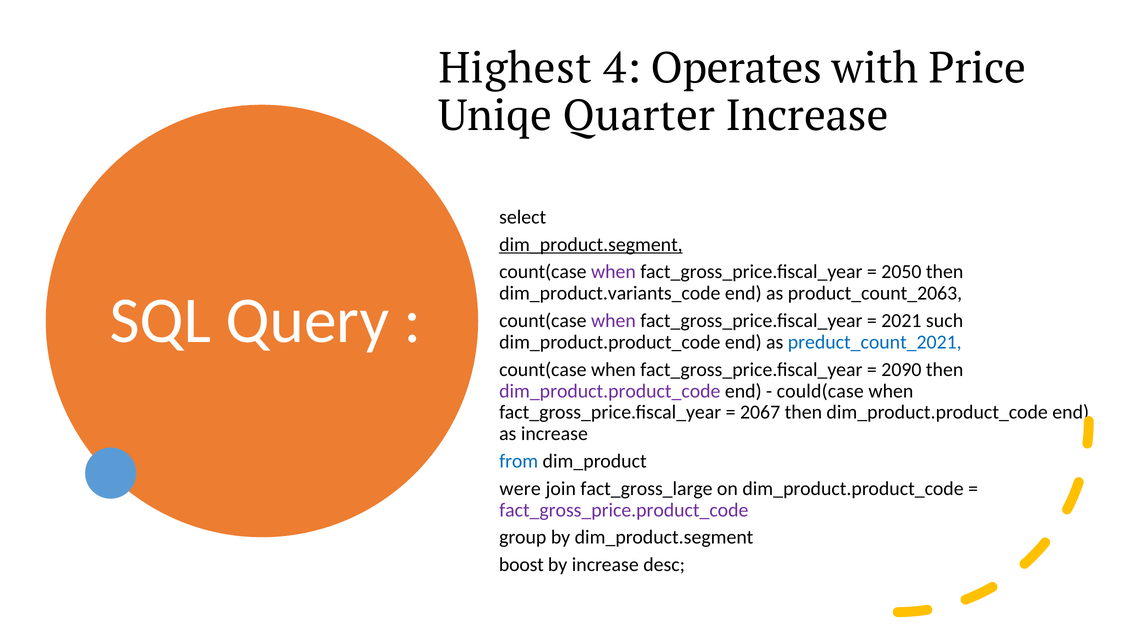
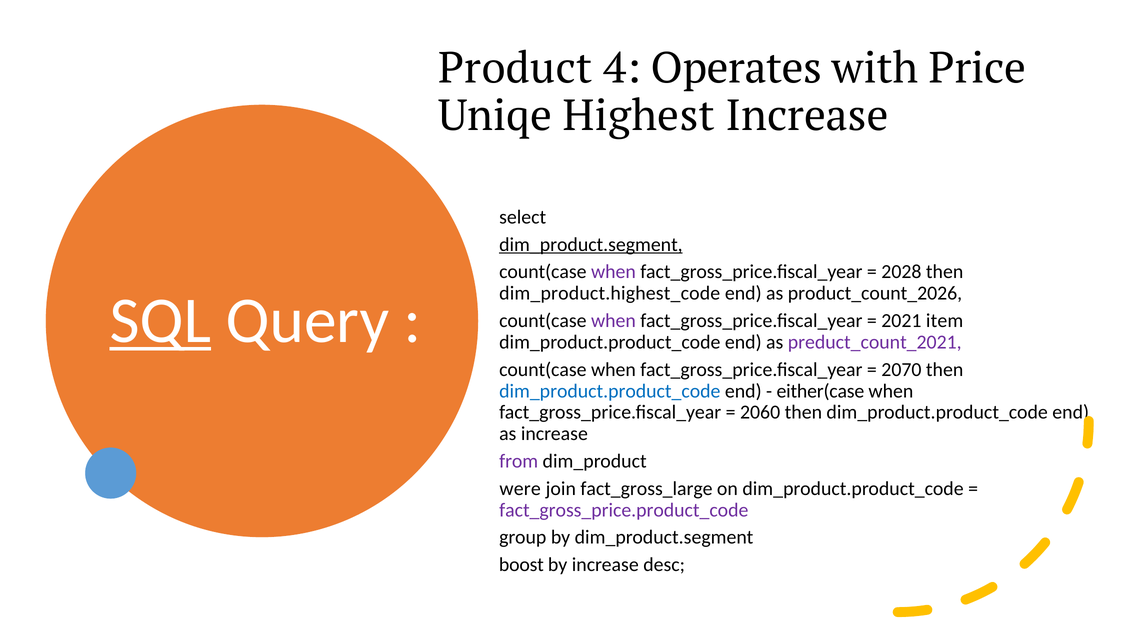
Highest: Highest -> Product
Quarter: Quarter -> Highest
2050: 2050 -> 2028
dim_product.variants_code: dim_product.variants_code -> dim_product.highest_code
product_count_2063: product_count_2063 -> product_count_2026
SQL underline: none -> present
such: such -> item
preduct_count_2021 colour: blue -> purple
2090: 2090 -> 2070
dim_product.product_code at (610, 391) colour: purple -> blue
could(case: could(case -> either(case
2067: 2067 -> 2060
from colour: blue -> purple
